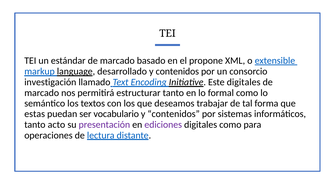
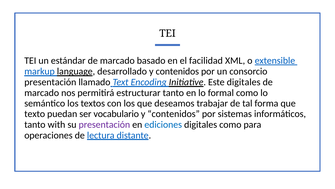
propone: propone -> facilidad
investigación at (50, 82): investigación -> presentación
estas: estas -> texto
acto: acto -> with
ediciones colour: purple -> blue
